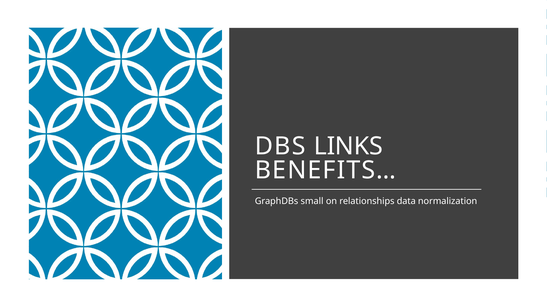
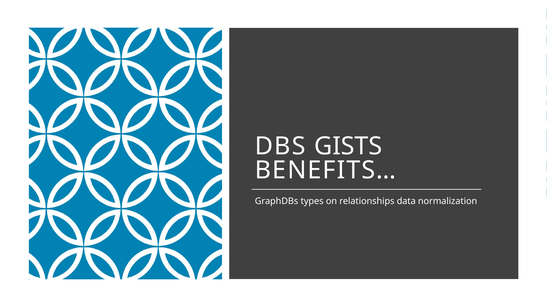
LINKS: LINKS -> GISTS
small: small -> types
